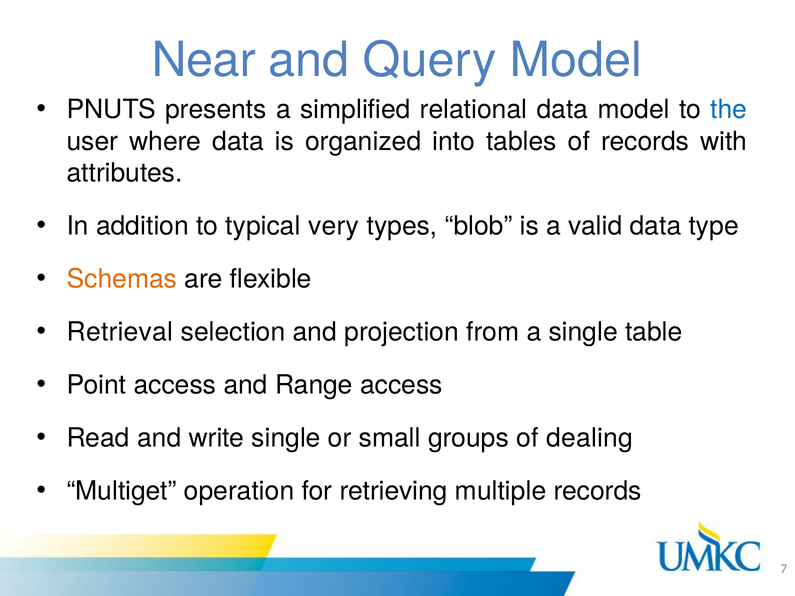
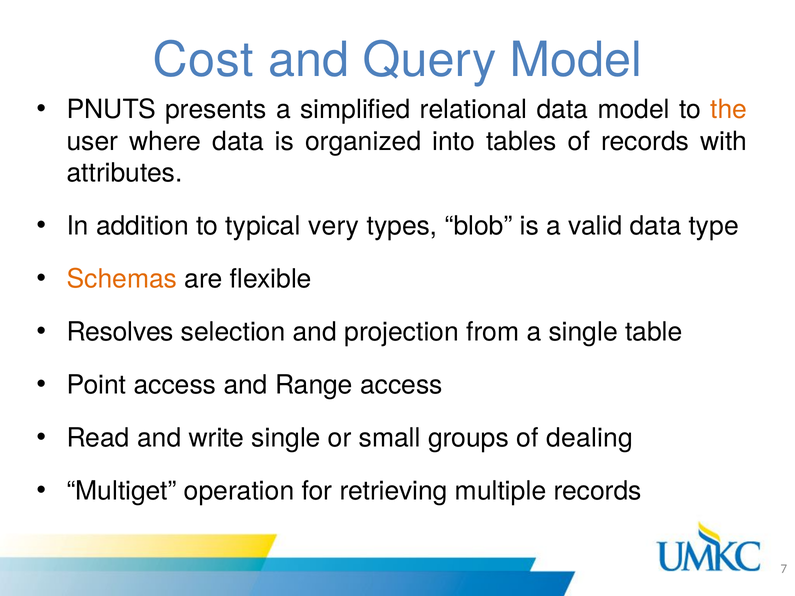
Near: Near -> Cost
the colour: blue -> orange
Retrieval: Retrieval -> Resolves
